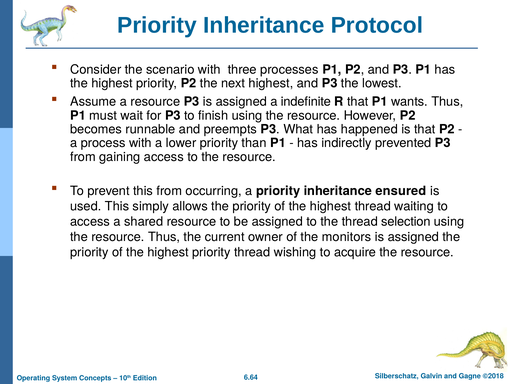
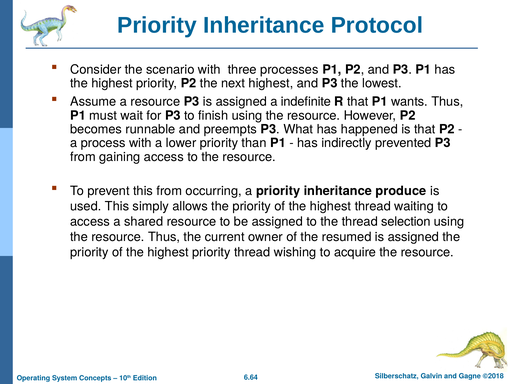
ensured: ensured -> produce
monitors: monitors -> resumed
